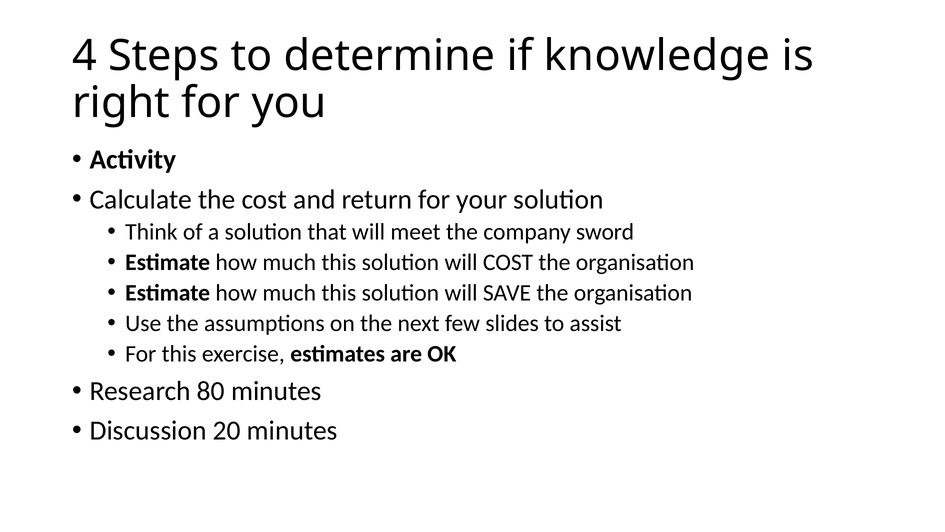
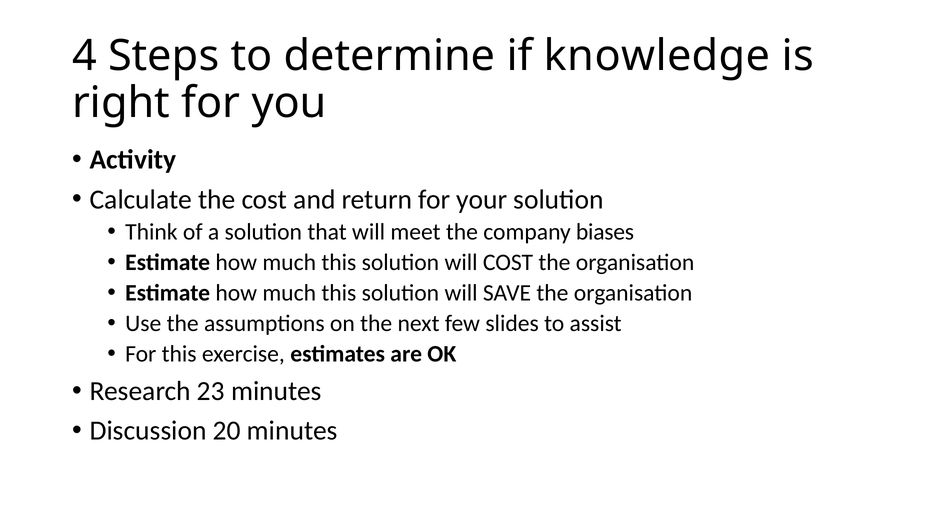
sword: sword -> biases
80: 80 -> 23
